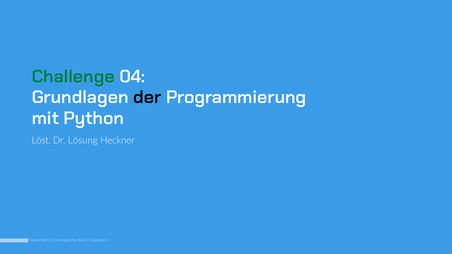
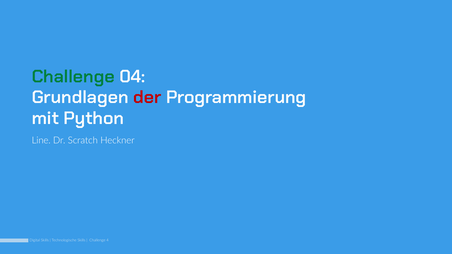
der colour: black -> red
Löst: Löst -> Line
Lösung: Lösung -> Scratch
